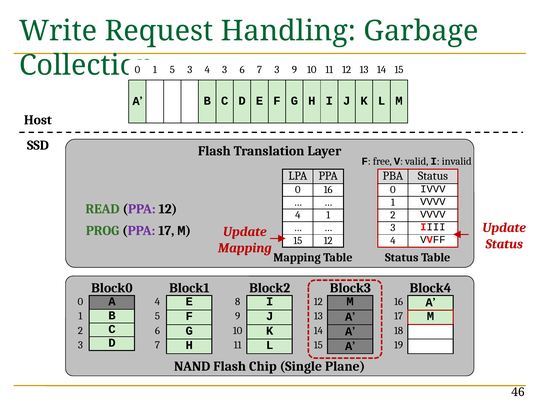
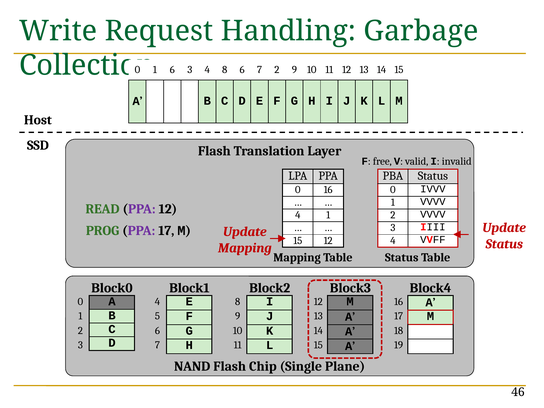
5 at (172, 70): 5 -> 6
4 3: 3 -> 8
7 3: 3 -> 2
